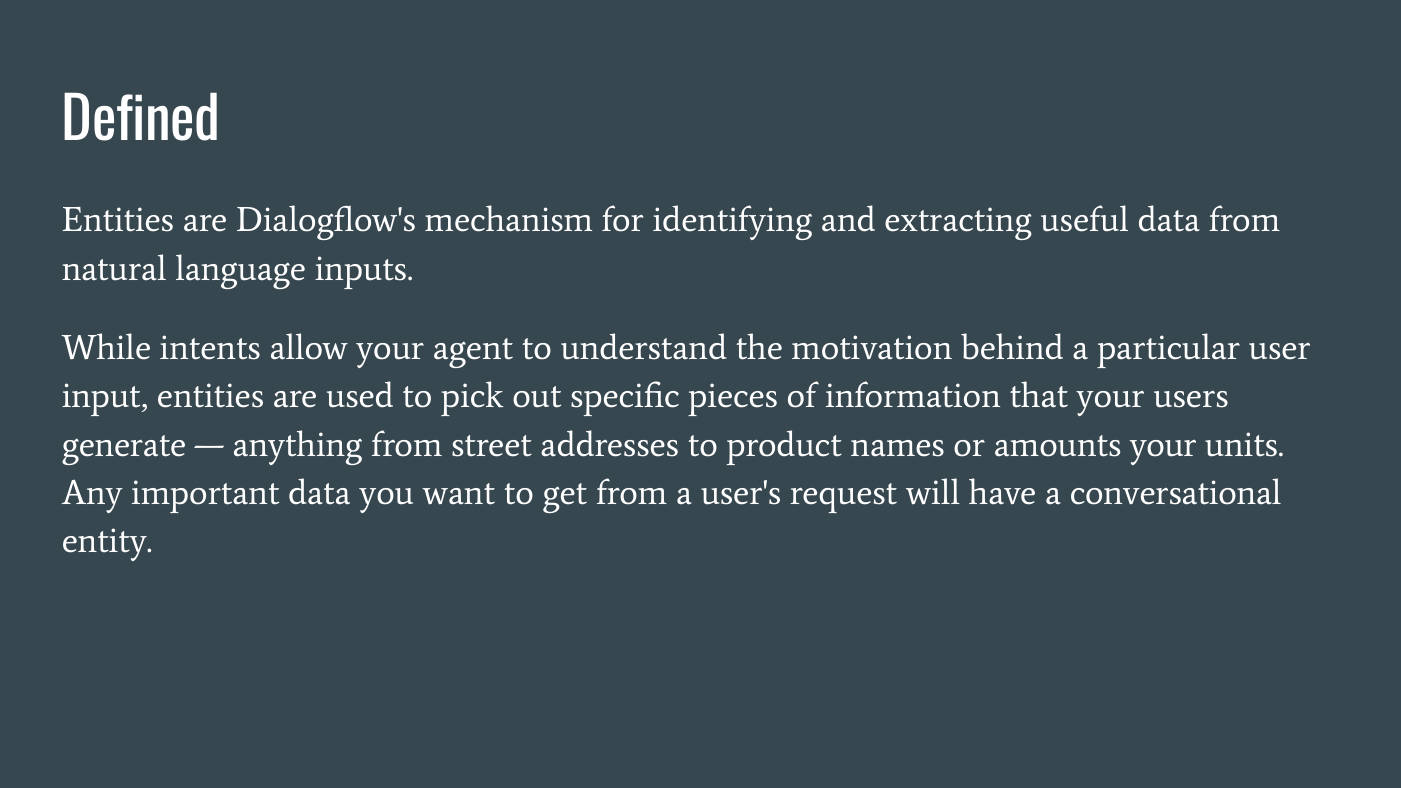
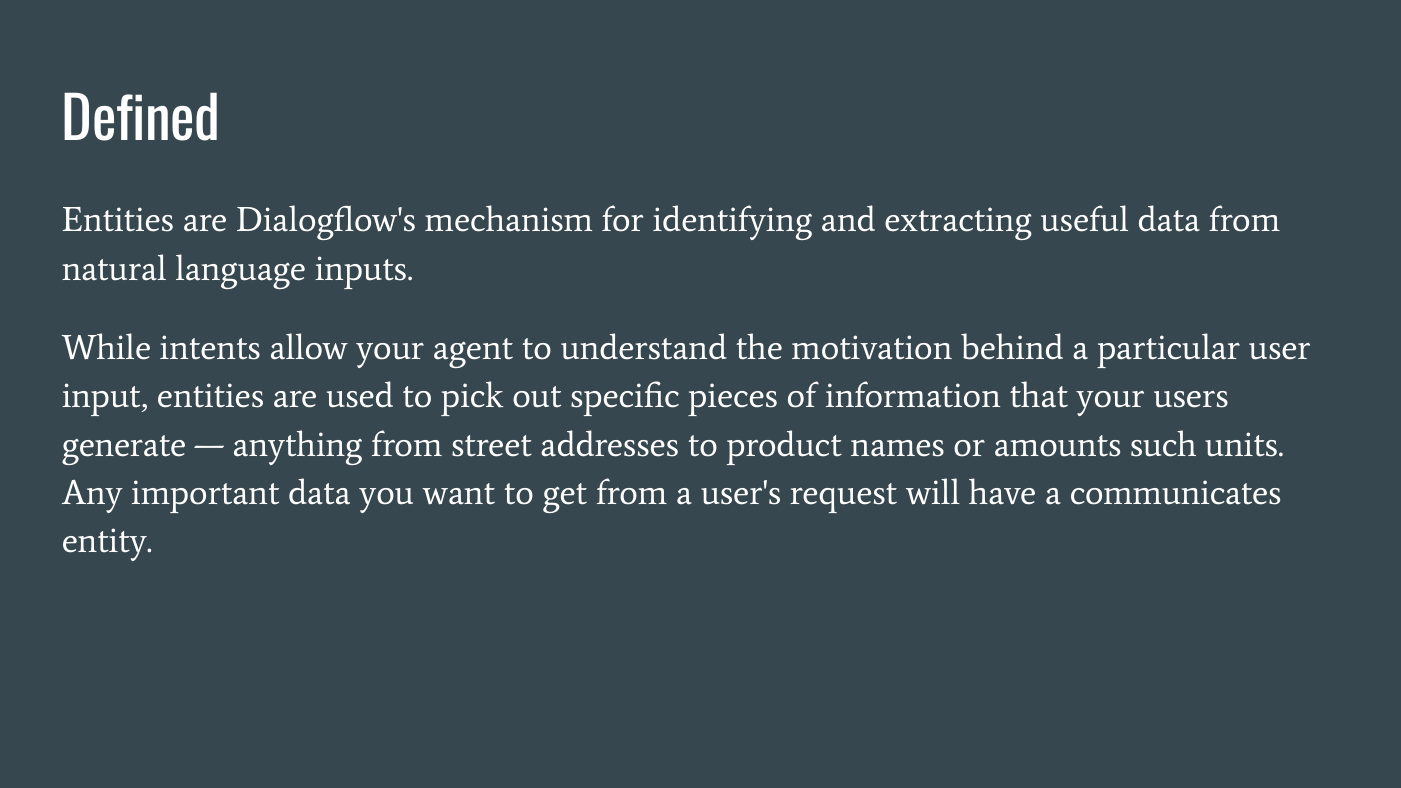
amounts your: your -> such
conversational: conversational -> communicates
